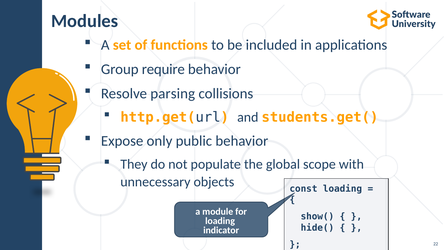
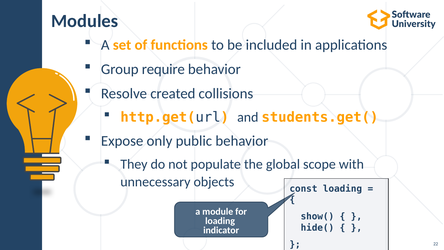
parsing: parsing -> created
